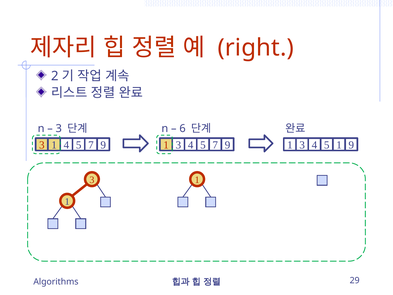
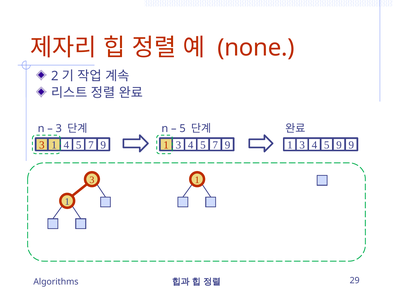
right: right -> none
6 at (183, 128): 6 -> 5
1 at (339, 145): 1 -> 9
